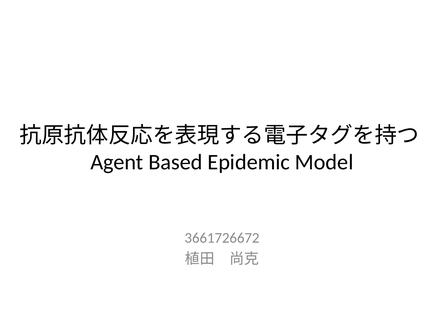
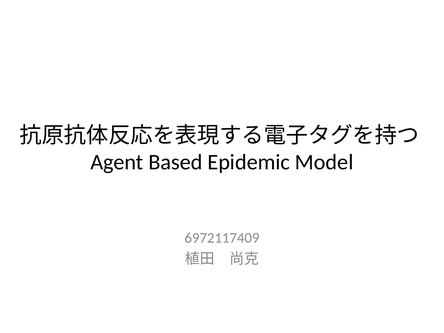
3661726672: 3661726672 -> 6972117409
